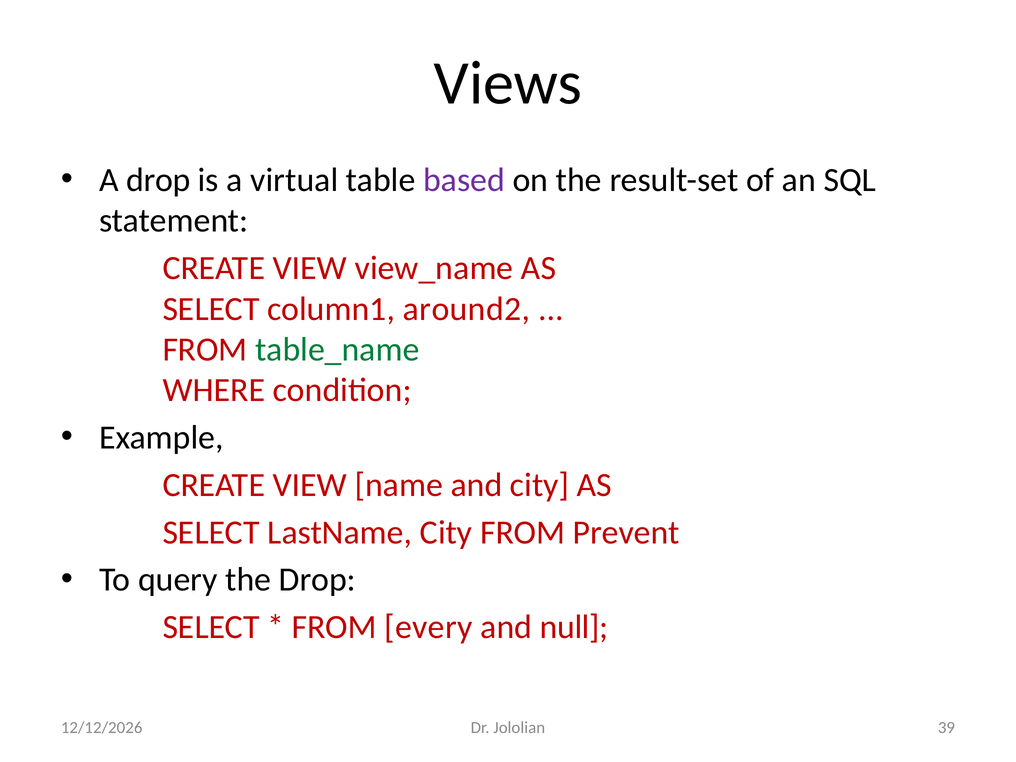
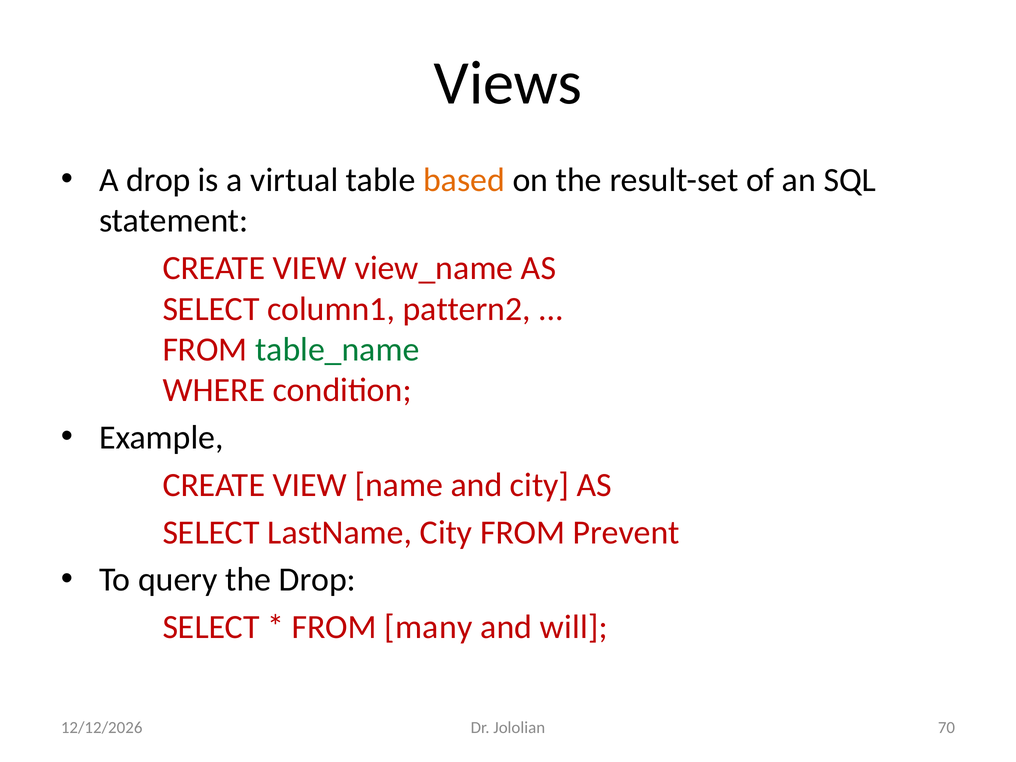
based colour: purple -> orange
around2: around2 -> pattern2
every: every -> many
null: null -> will
39: 39 -> 70
